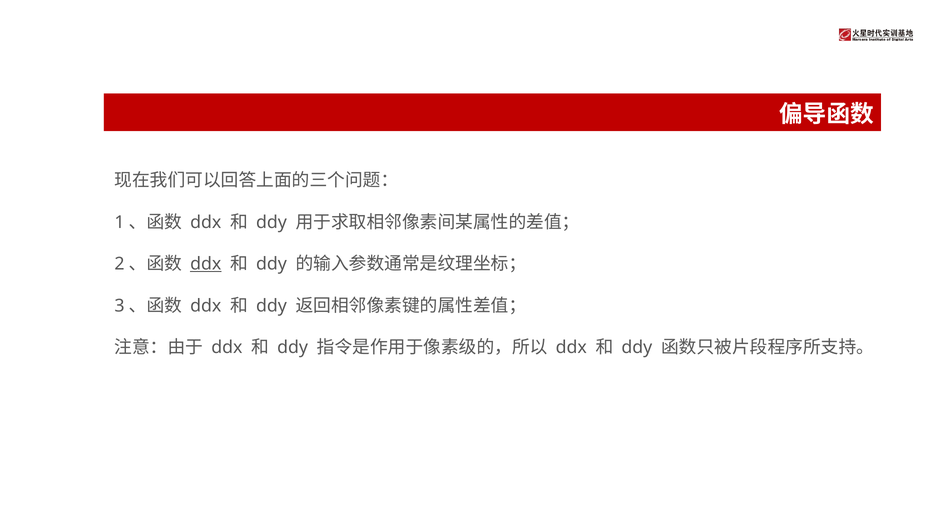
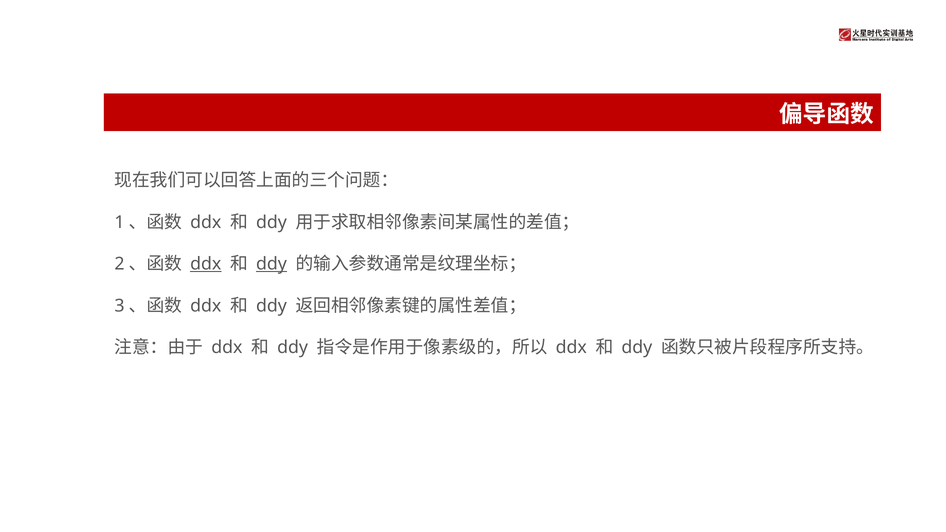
ddy at (271, 264) underline: none -> present
